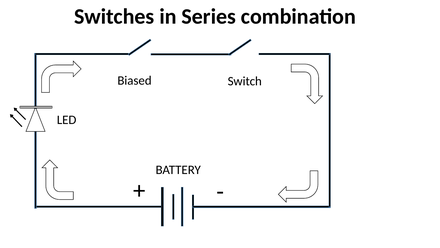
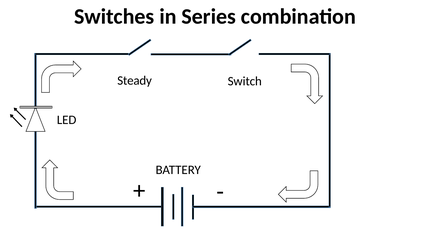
Biased: Biased -> Steady
